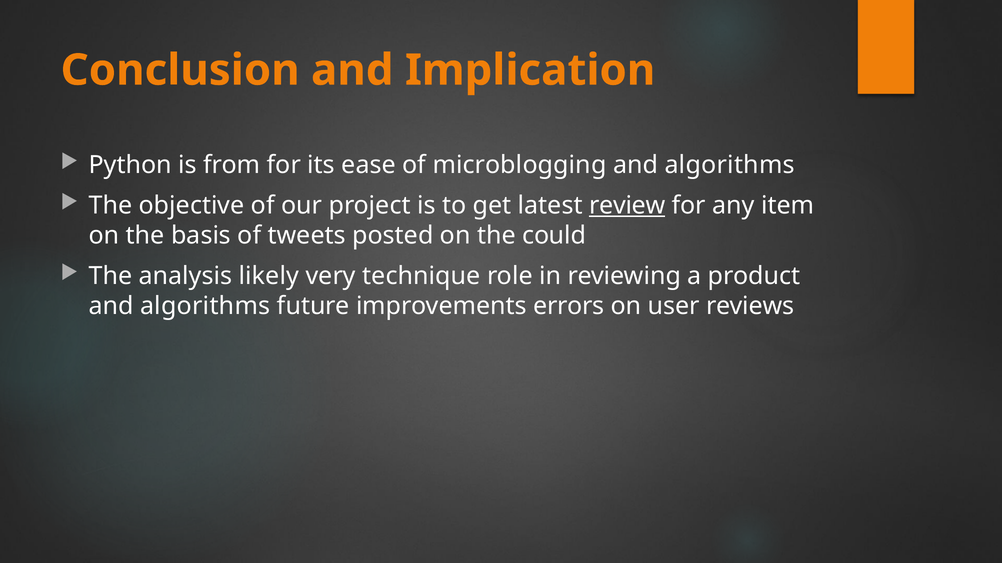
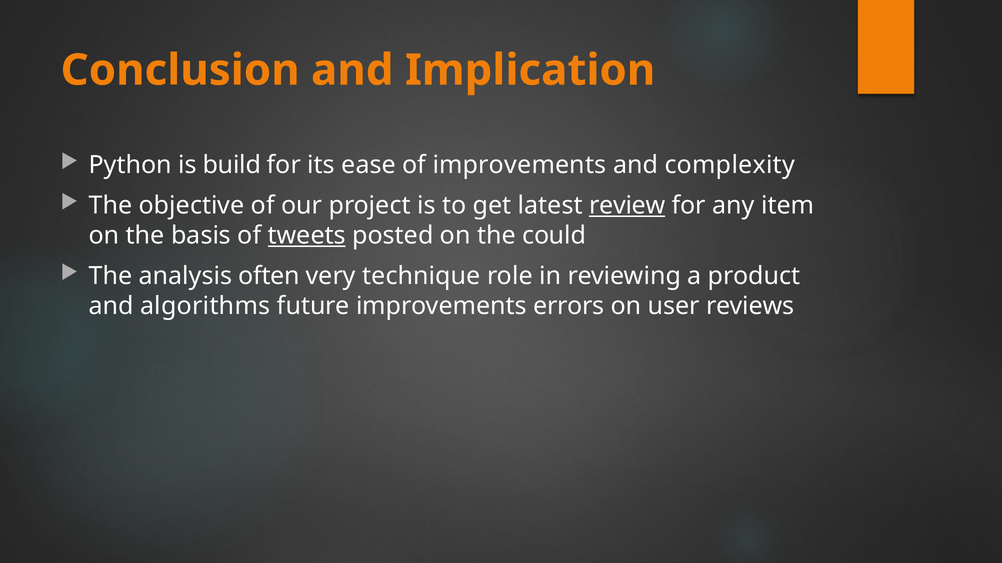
from: from -> build
of microblogging: microblogging -> improvements
algorithms at (730, 165): algorithms -> complexity
tweets underline: none -> present
likely: likely -> often
